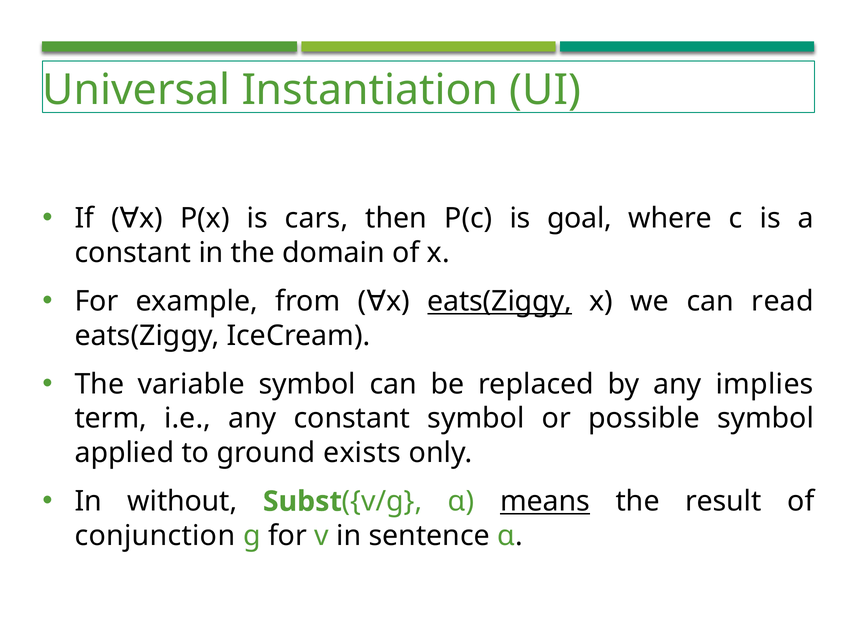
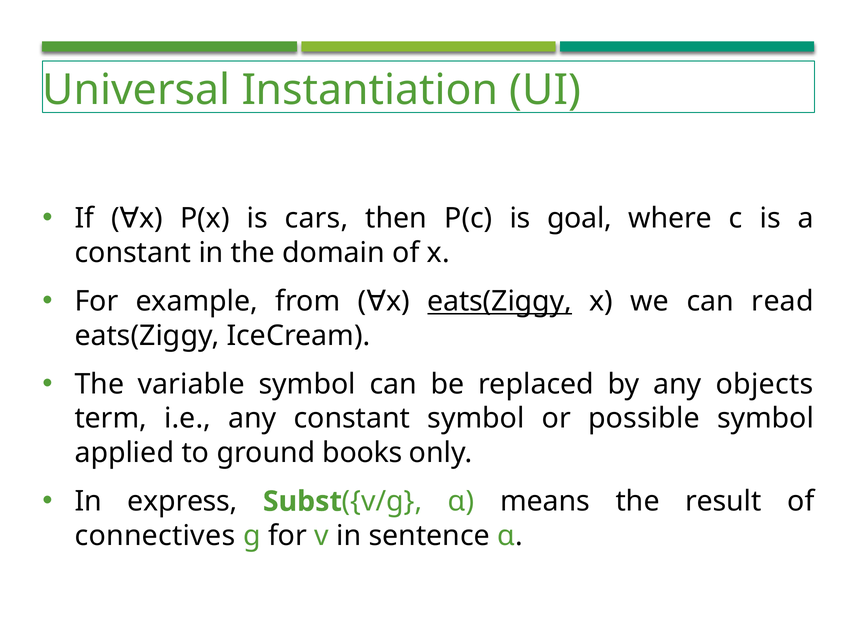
implies: implies -> objects
exists: exists -> books
without: without -> express
means underline: present -> none
conjunction: conjunction -> connectives
